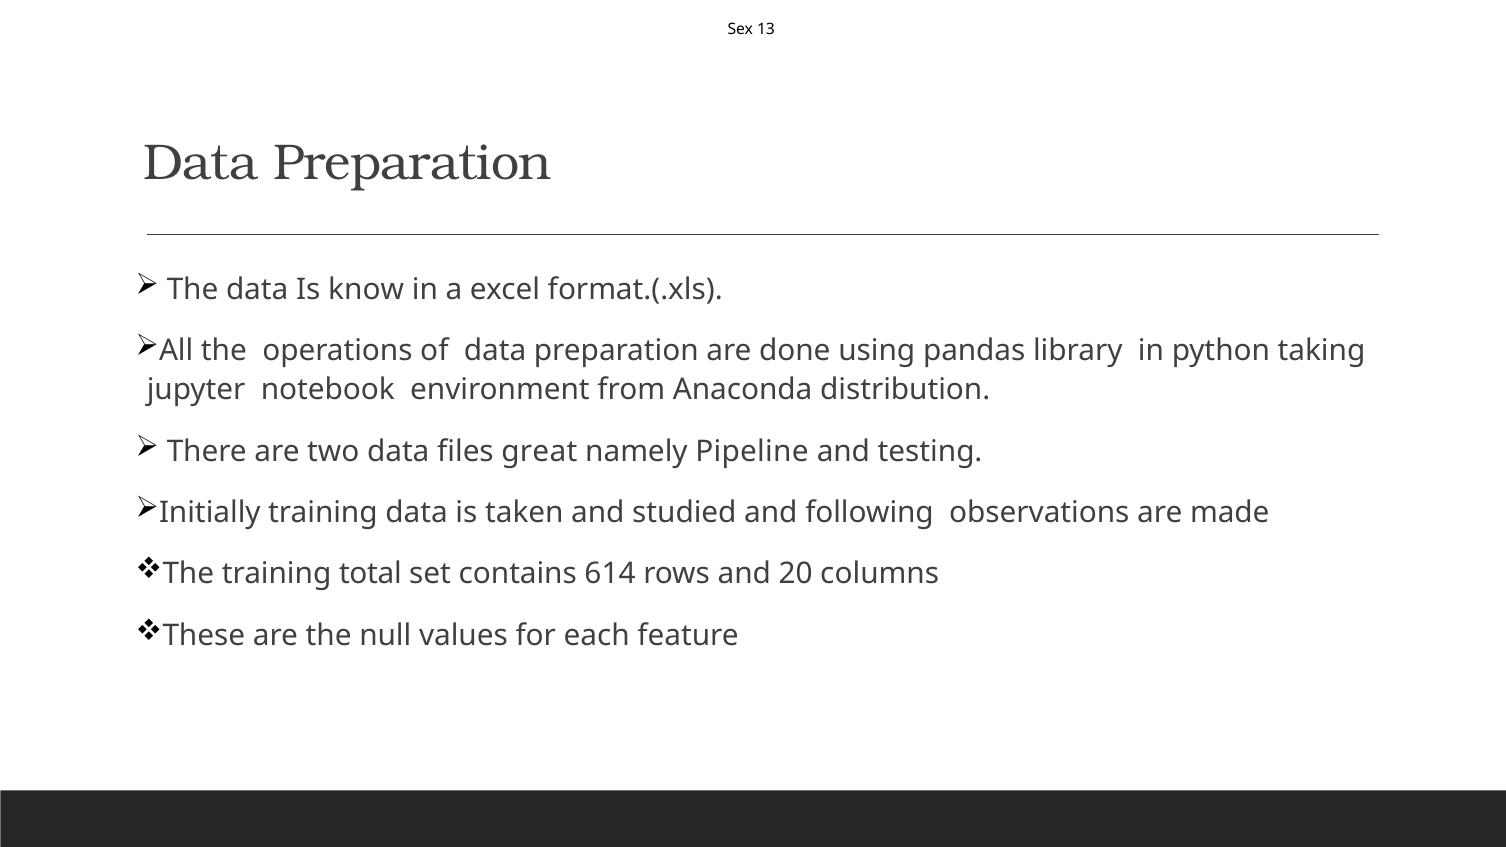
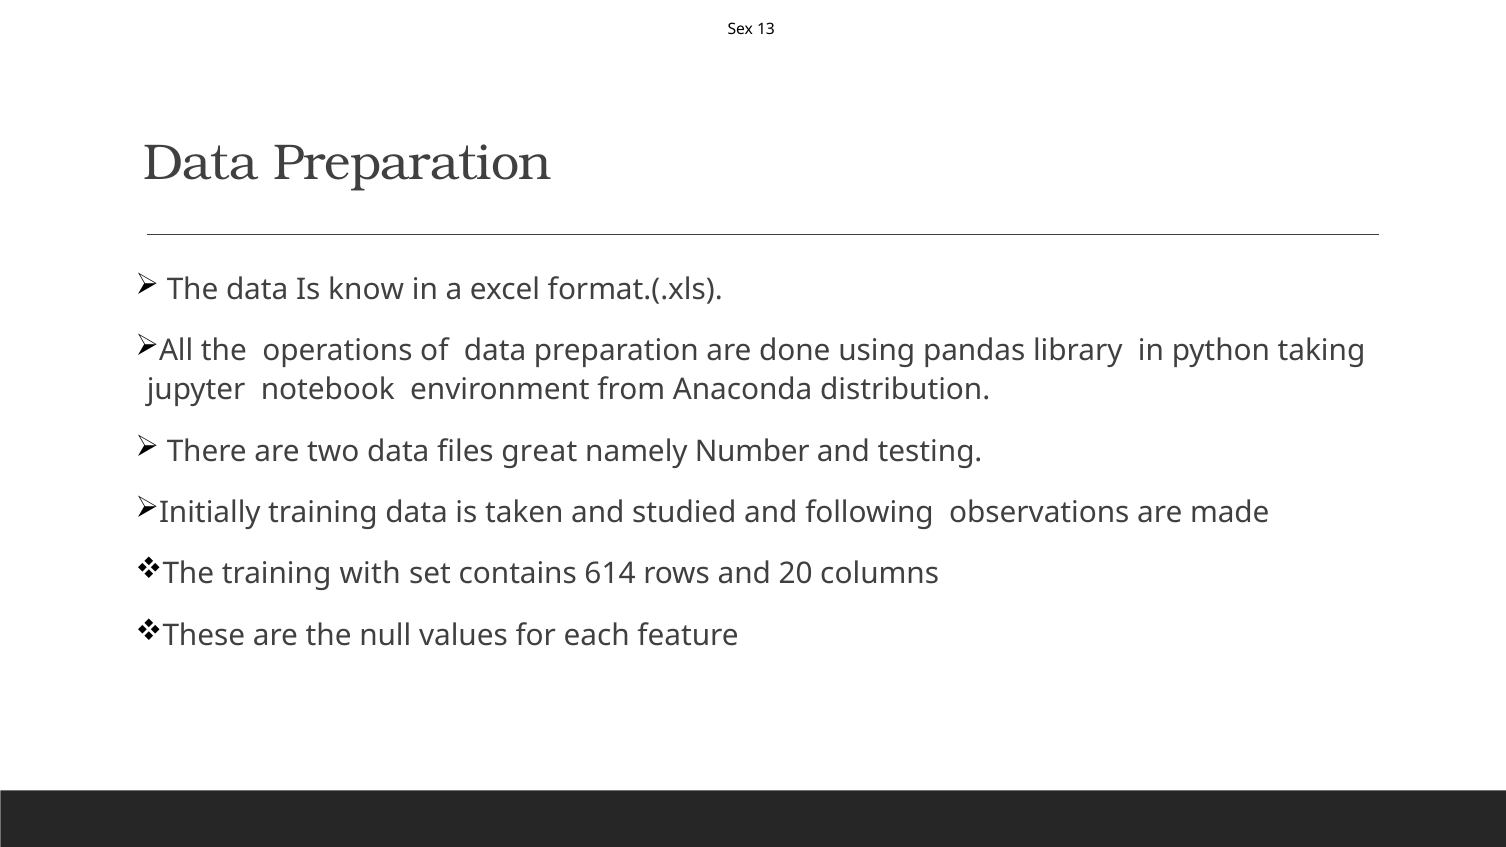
Pipeline: Pipeline -> Number
total: total -> with
